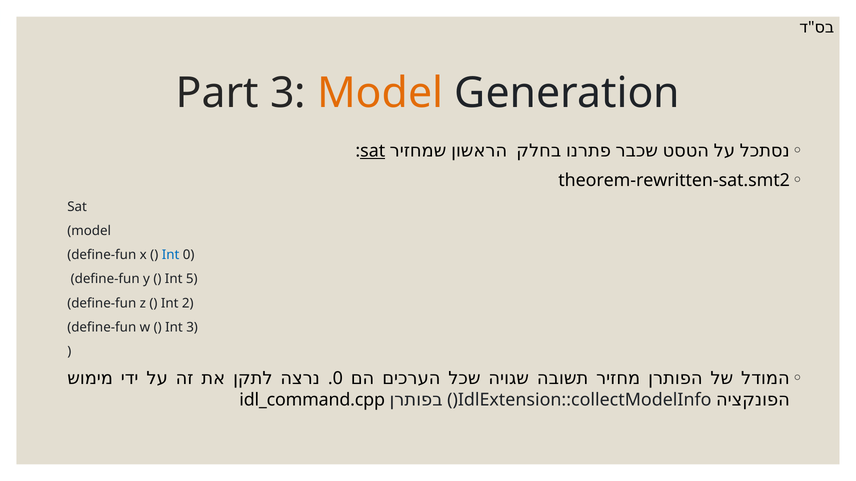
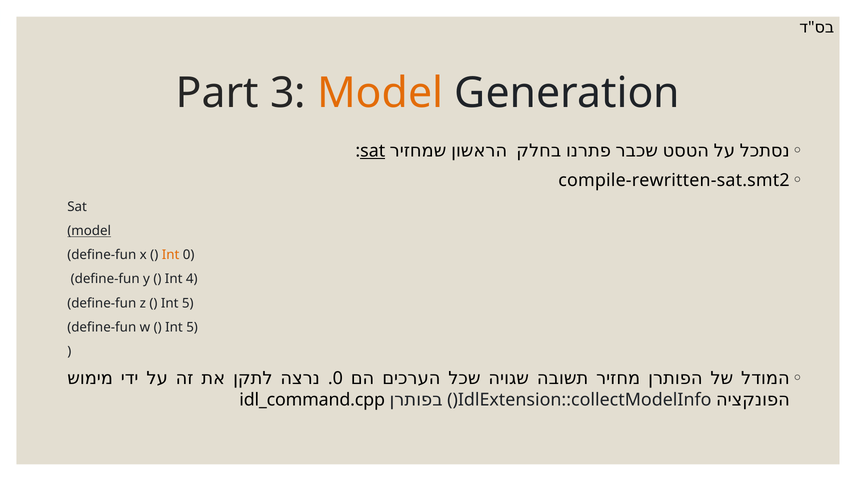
theorem-rewritten-sat.smt2: theorem-rewritten-sat.smt2 -> compile-rewritten-sat.smt2
model at (89, 231) underline: none -> present
Int at (171, 255) colour: blue -> orange
5: 5 -> 4
2 at (188, 303): 2 -> 5
3 at (192, 328): 3 -> 5
